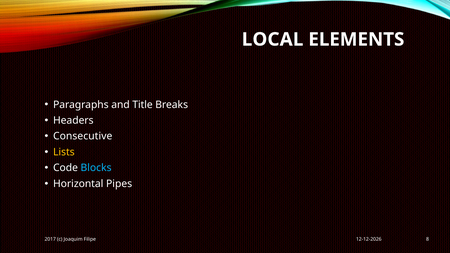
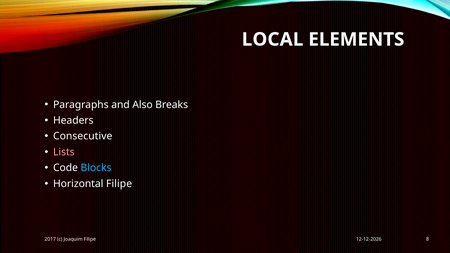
Title: Title -> Also
Lists colour: yellow -> pink
Horizontal Pipes: Pipes -> Filipe
